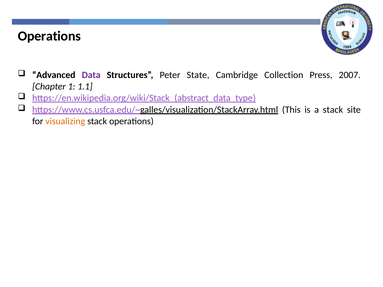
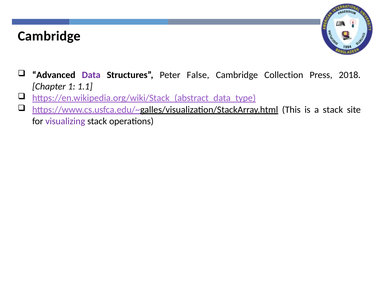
Operations at (49, 36): Operations -> Cambridge
State: State -> False
2007: 2007 -> 2018
visualizing colour: orange -> purple
